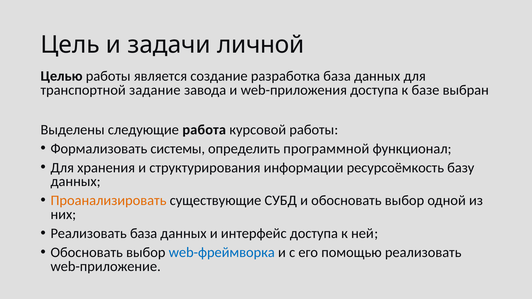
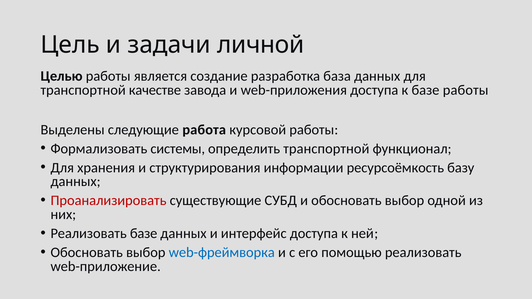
задание: задание -> качестве
базе выбран: выбран -> работы
определить программной: программной -> транспортной
Проанализировать colour: orange -> red
Реализовать база: база -> базе
